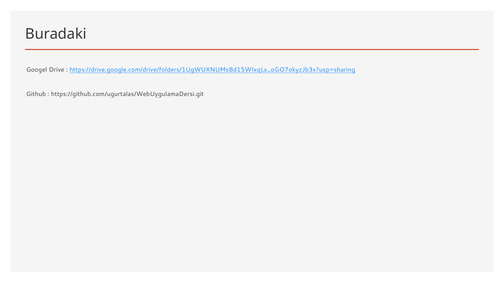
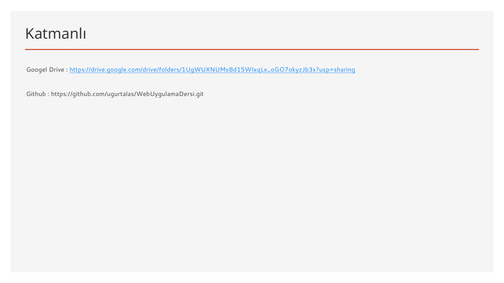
Buradaki: Buradaki -> Katmanlı
